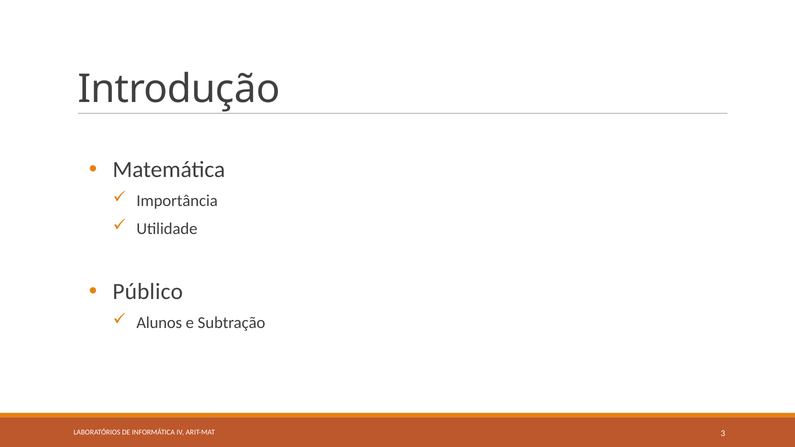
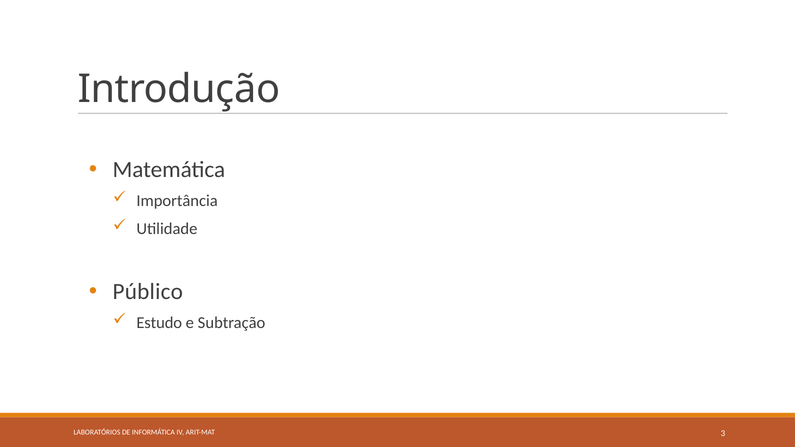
Alunos: Alunos -> Estudo
